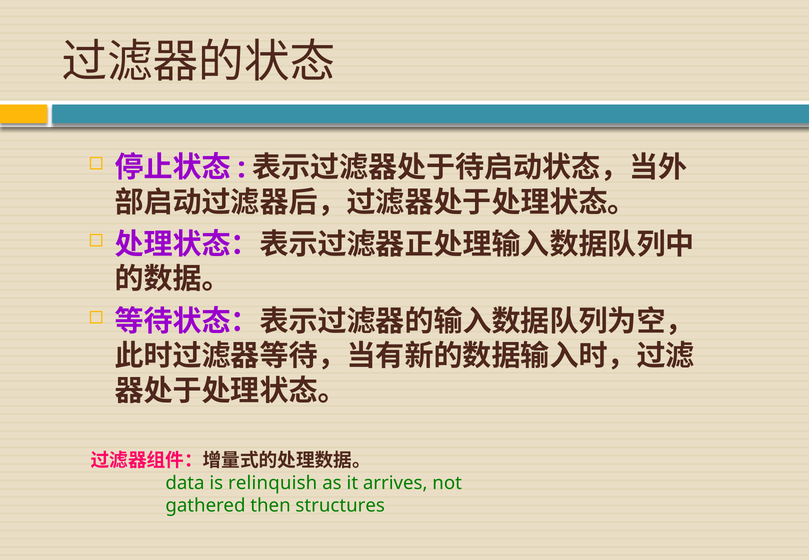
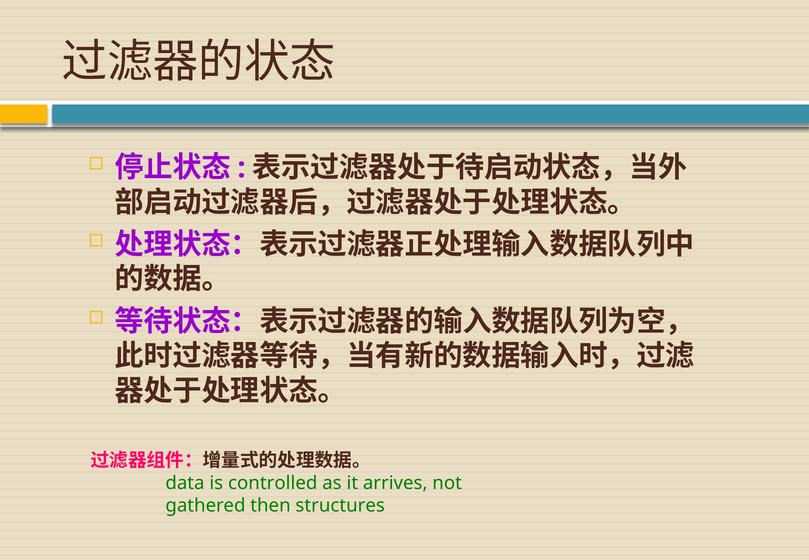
relinquish: relinquish -> controlled
